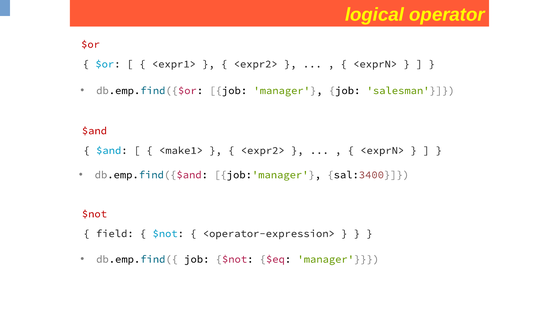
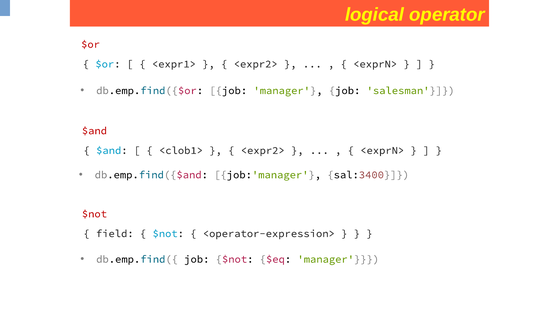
<make1>: <make1> -> <clob1>
